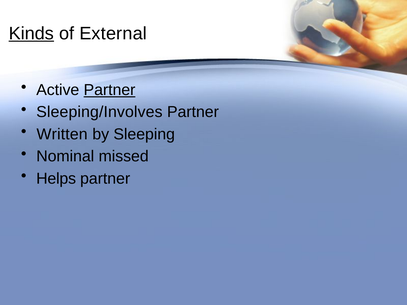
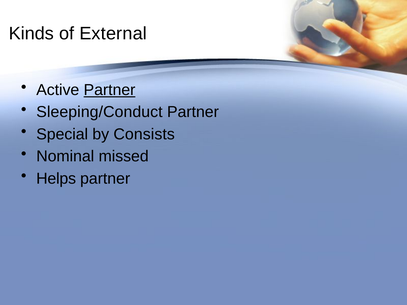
Kinds underline: present -> none
Sleeping/Involves: Sleeping/Involves -> Sleeping/Conduct
Written: Written -> Special
Sleeping: Sleeping -> Consists
